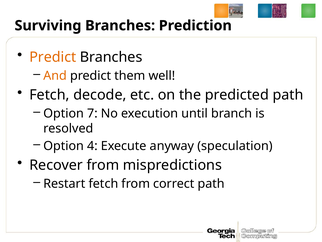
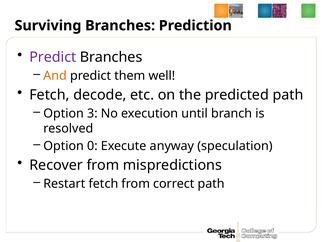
Predict at (53, 57) colour: orange -> purple
7: 7 -> 3
4: 4 -> 0
